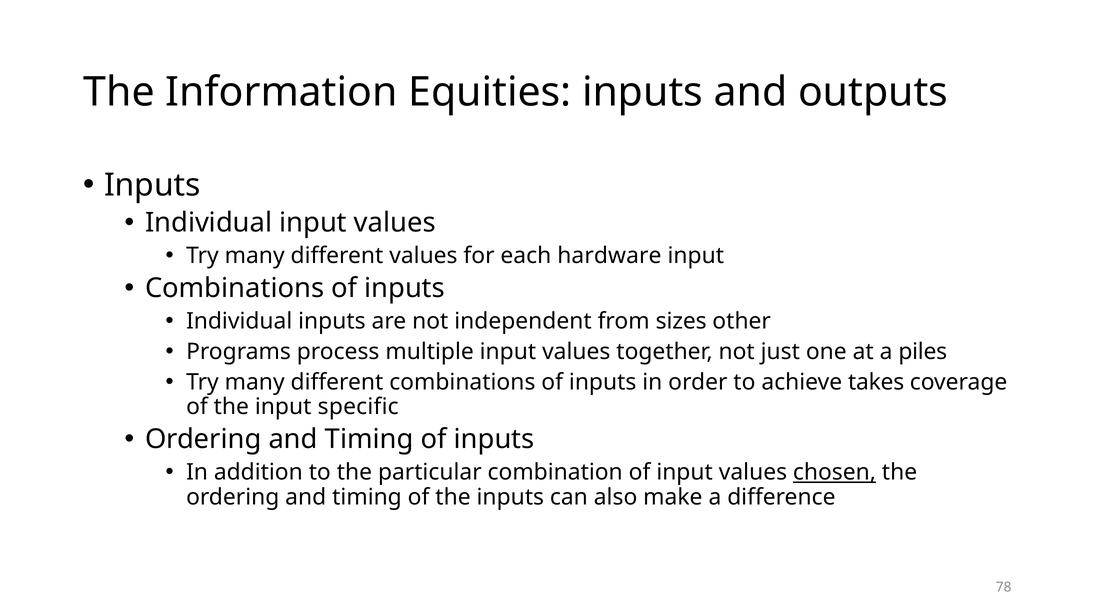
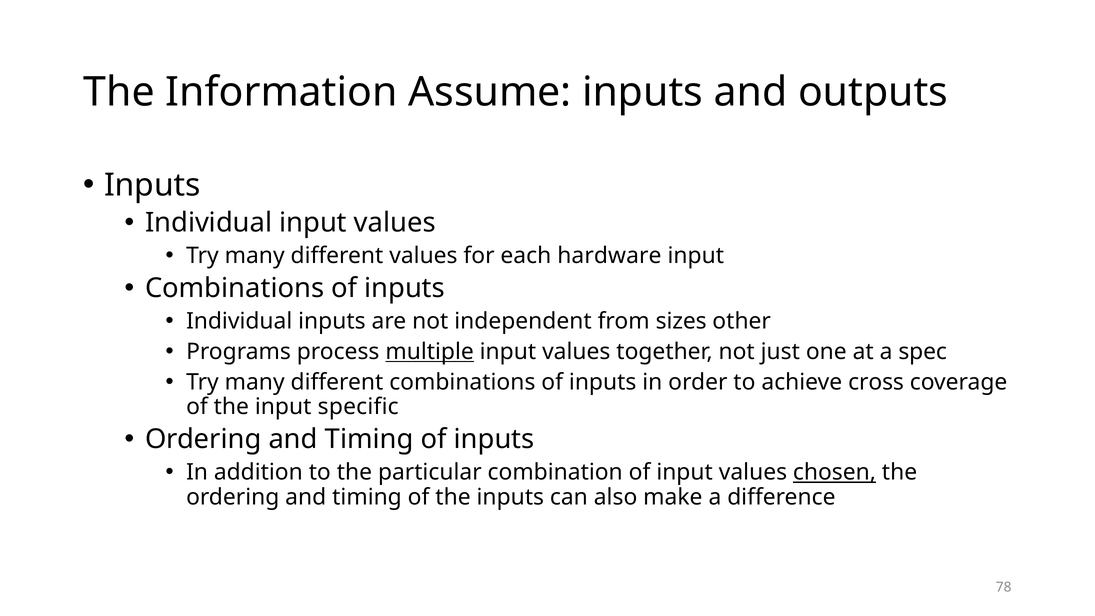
Equities: Equities -> Assume
multiple underline: none -> present
piles: piles -> spec
takes: takes -> cross
